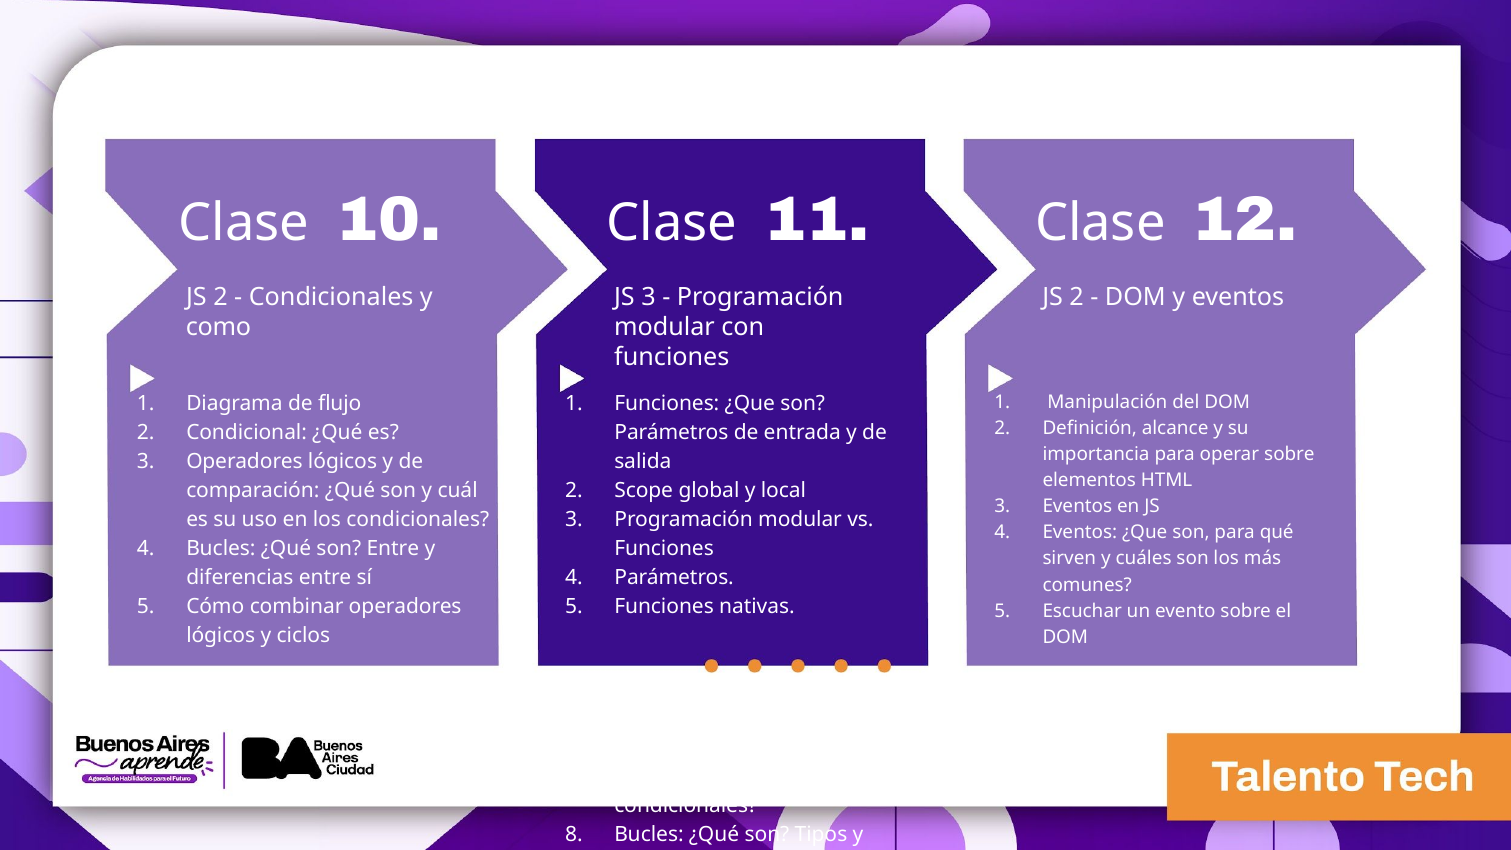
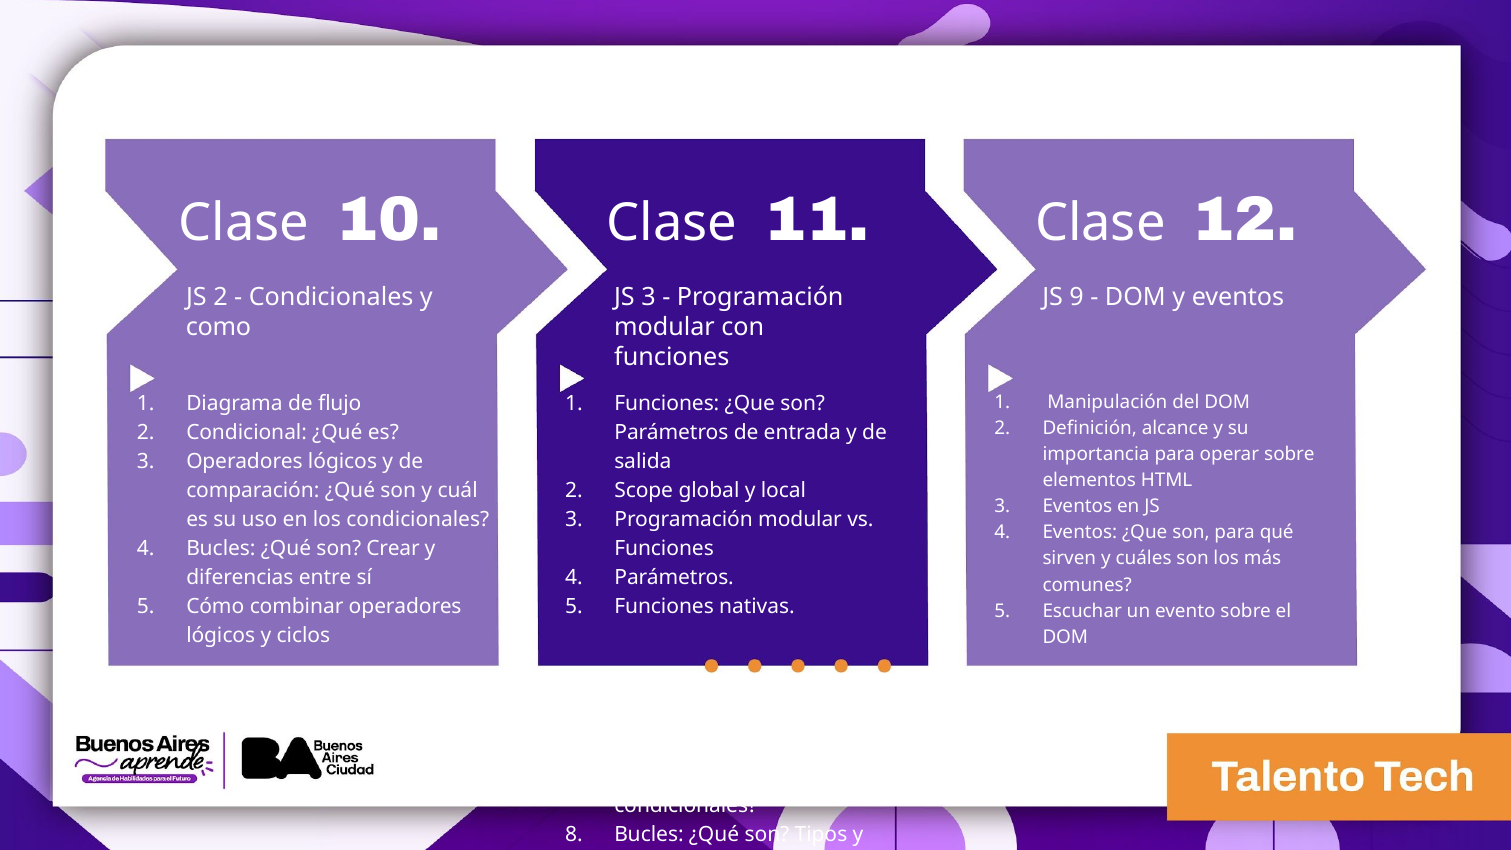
2 at (1077, 297): 2 -> 9
son Entre: Entre -> Crear
